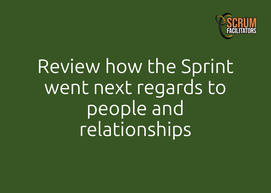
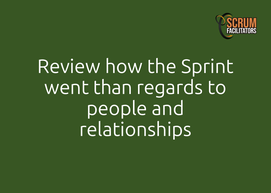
next: next -> than
